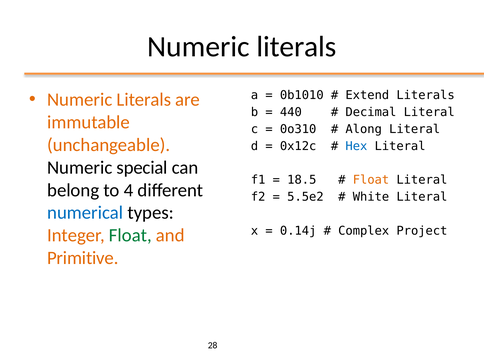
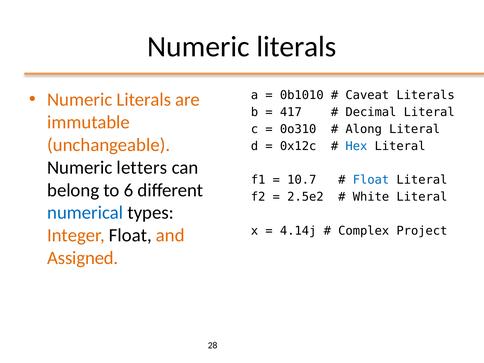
Extend: Extend -> Caveat
440: 440 -> 417
special: special -> letters
18.5: 18.5 -> 10.7
Float at (371, 180) colour: orange -> blue
4: 4 -> 6
5.5e2: 5.5e2 -> 2.5e2
0.14j: 0.14j -> 4.14j
Float at (130, 235) colour: green -> black
Primitive: Primitive -> Assigned
